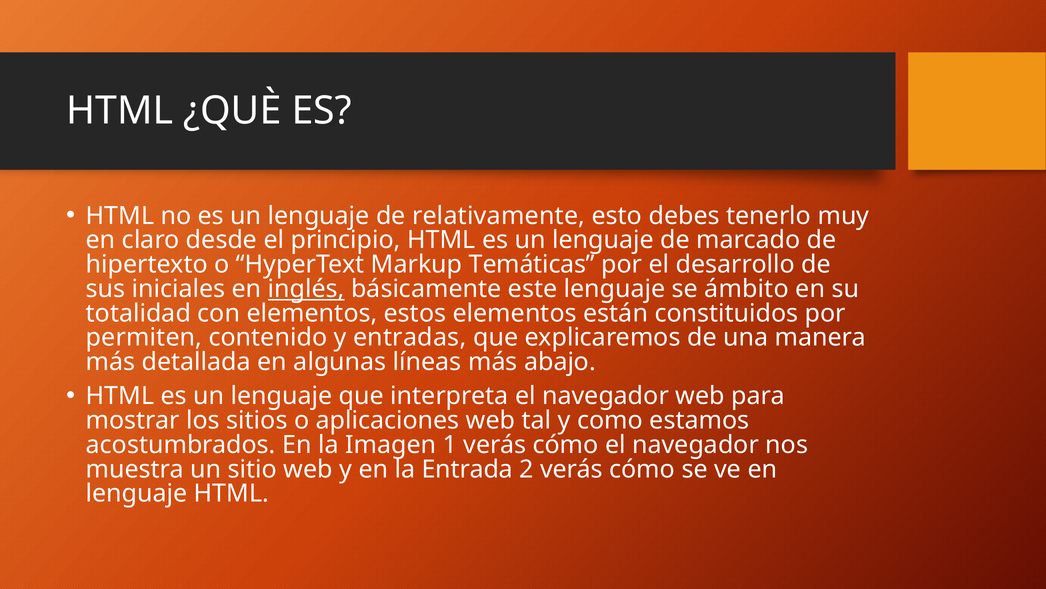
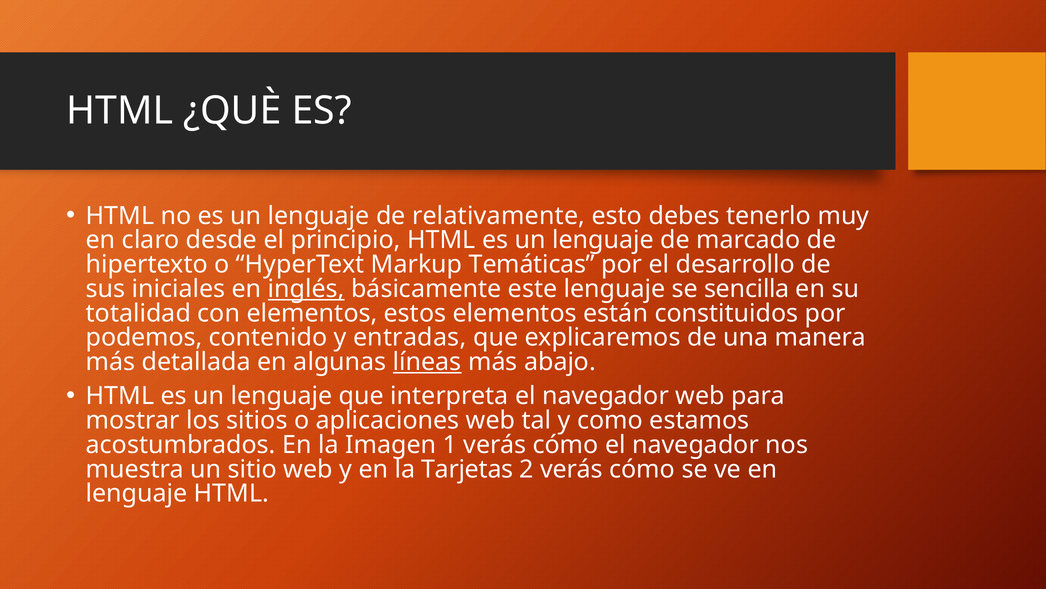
ámbito: ámbito -> sencilla
permiten: permiten -> podemos
líneas underline: none -> present
Entrada: Entrada -> Tarjetas
